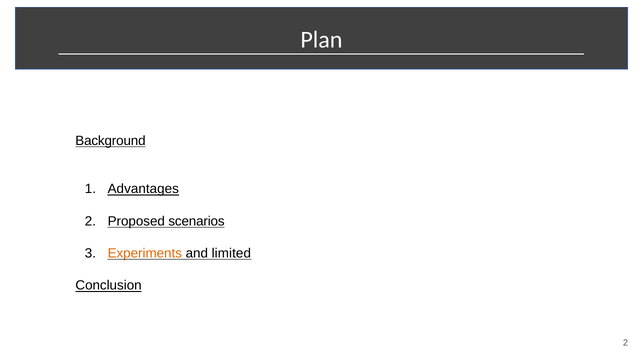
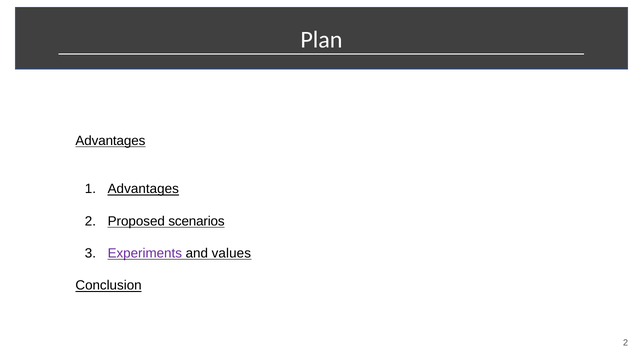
Background at (110, 141): Background -> Advantages
Experiments colour: orange -> purple
limited: limited -> values
